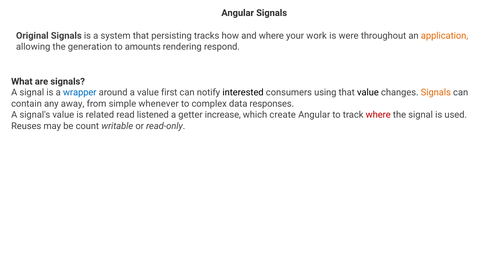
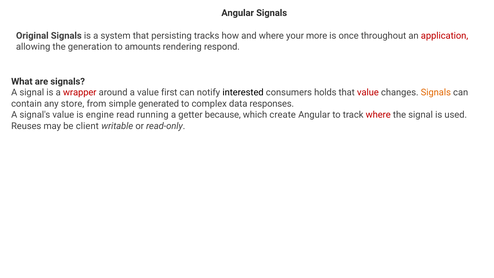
work: work -> more
were: were -> once
application colour: orange -> red
wrapper colour: blue -> red
using: using -> holds
value at (368, 93) colour: black -> red
away: away -> store
whenever: whenever -> generated
related: related -> engine
listened: listened -> running
increase: increase -> because
count: count -> client
